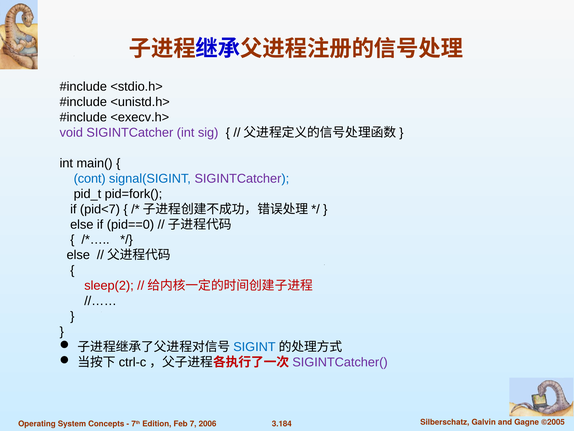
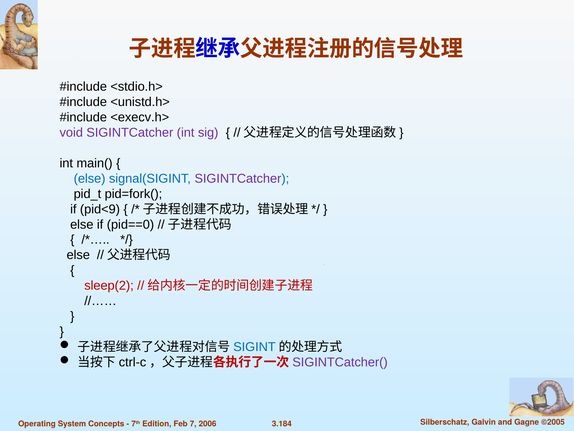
cont at (90, 178): cont -> else
pid<7: pid<7 -> pid<9
